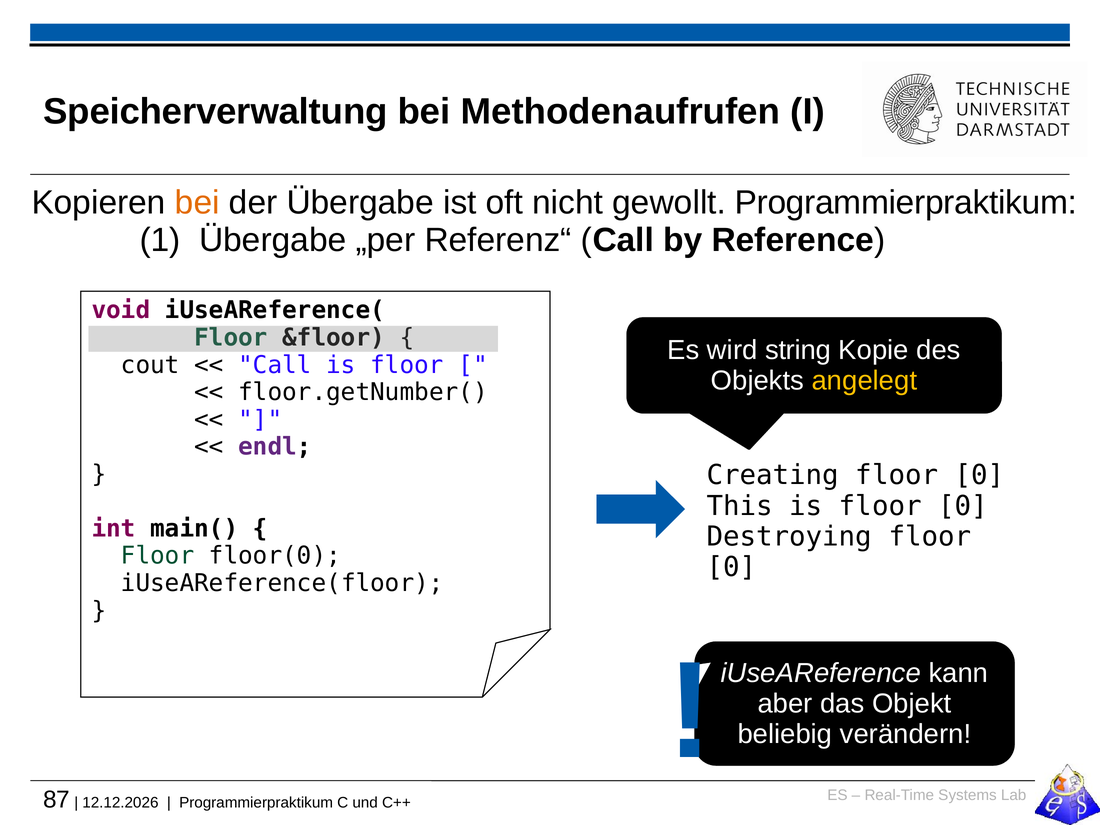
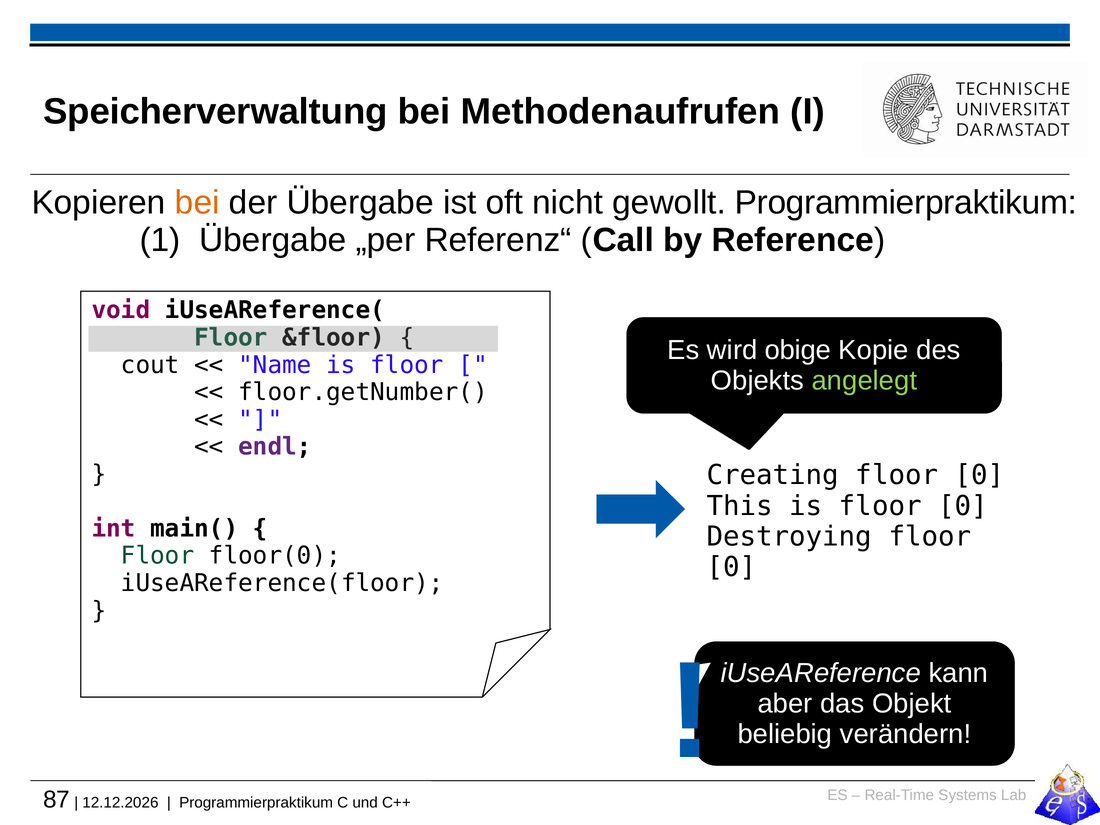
string: string -> obige
Call at (275, 365): Call -> Name
angelegt colour: yellow -> light green
